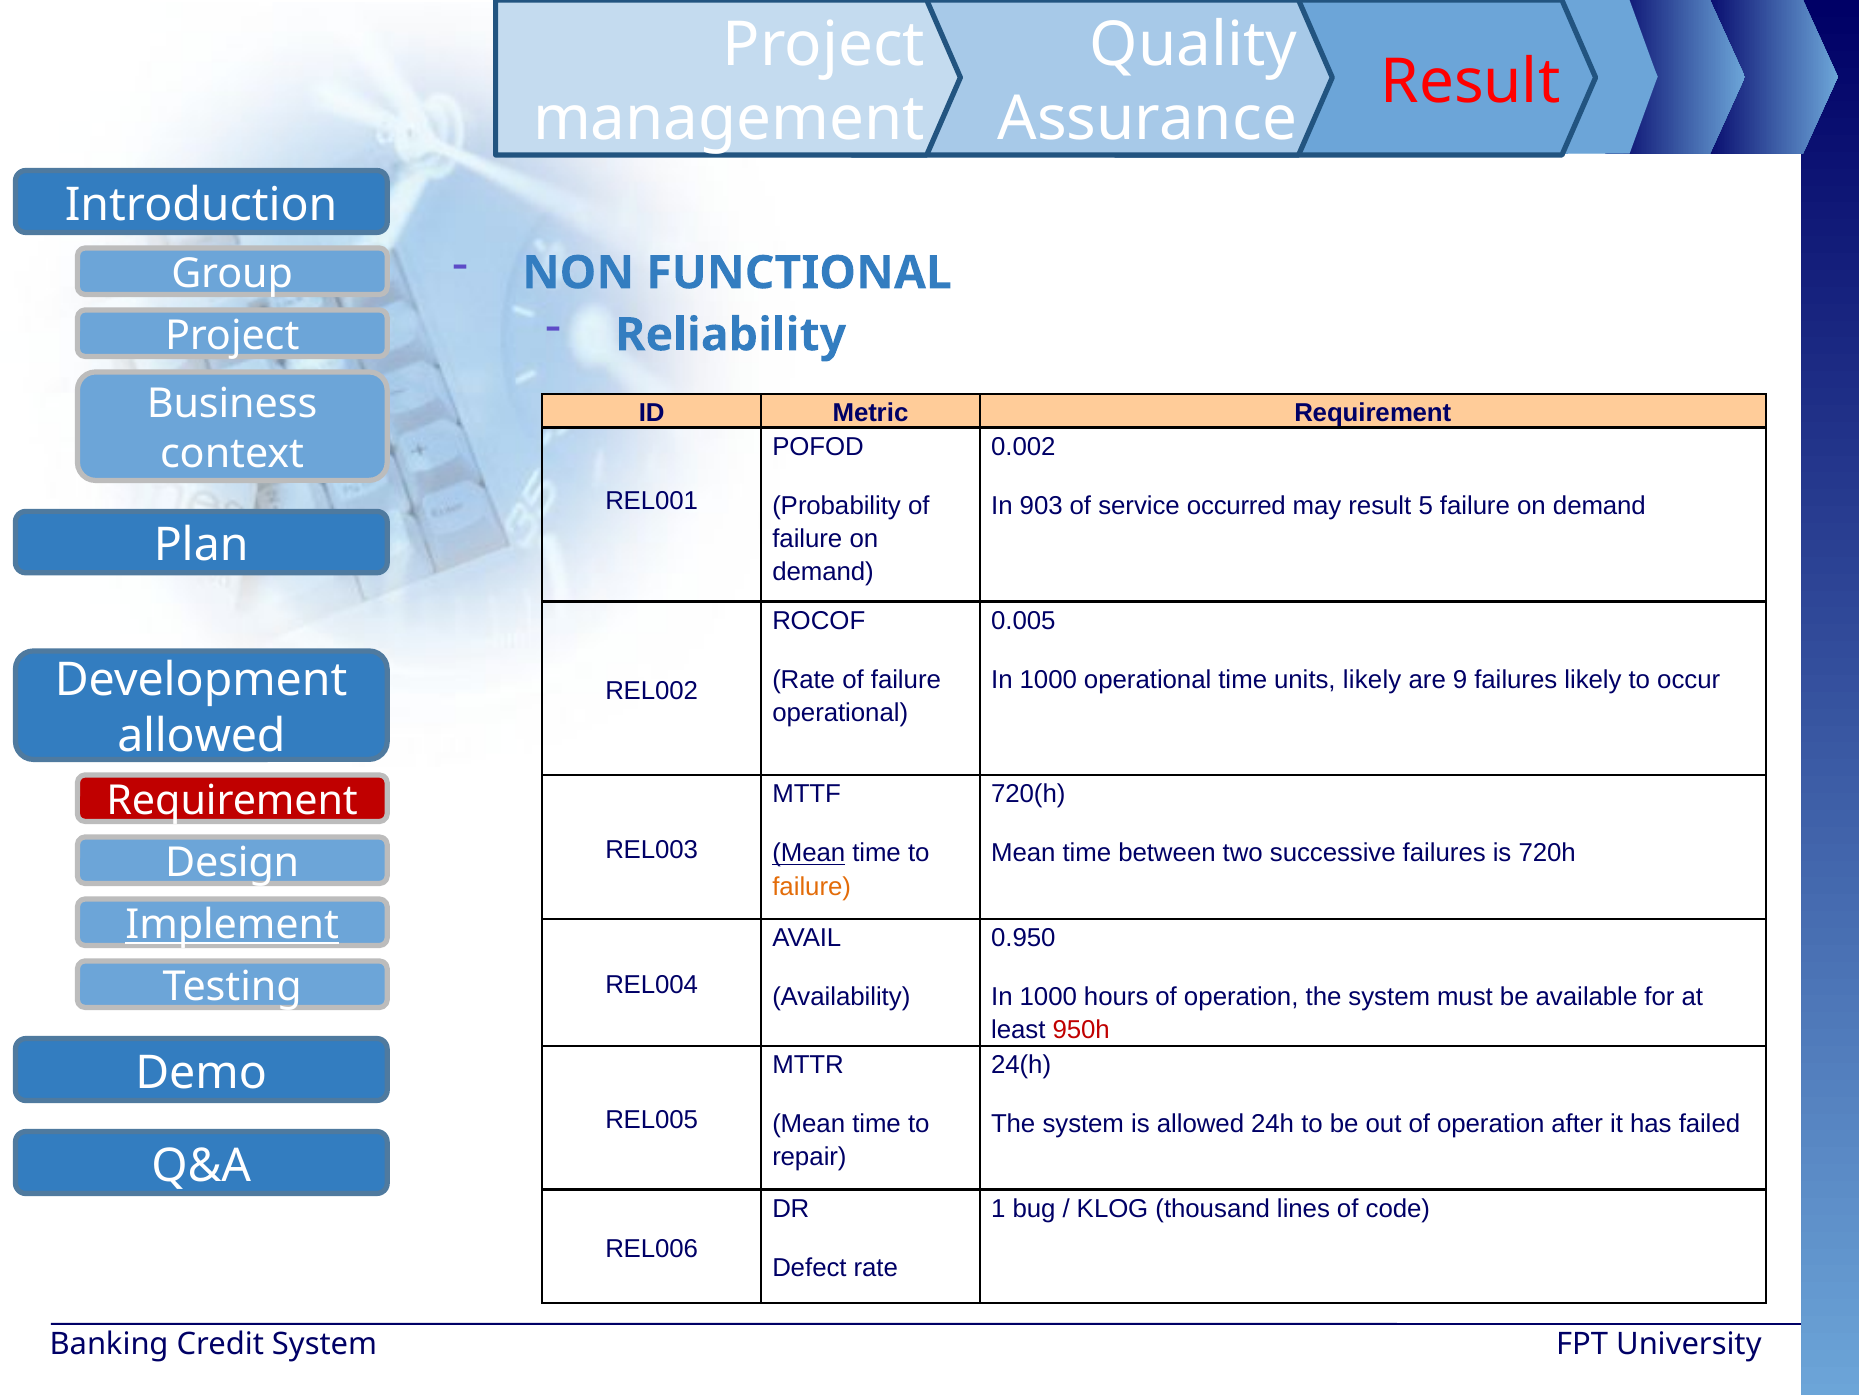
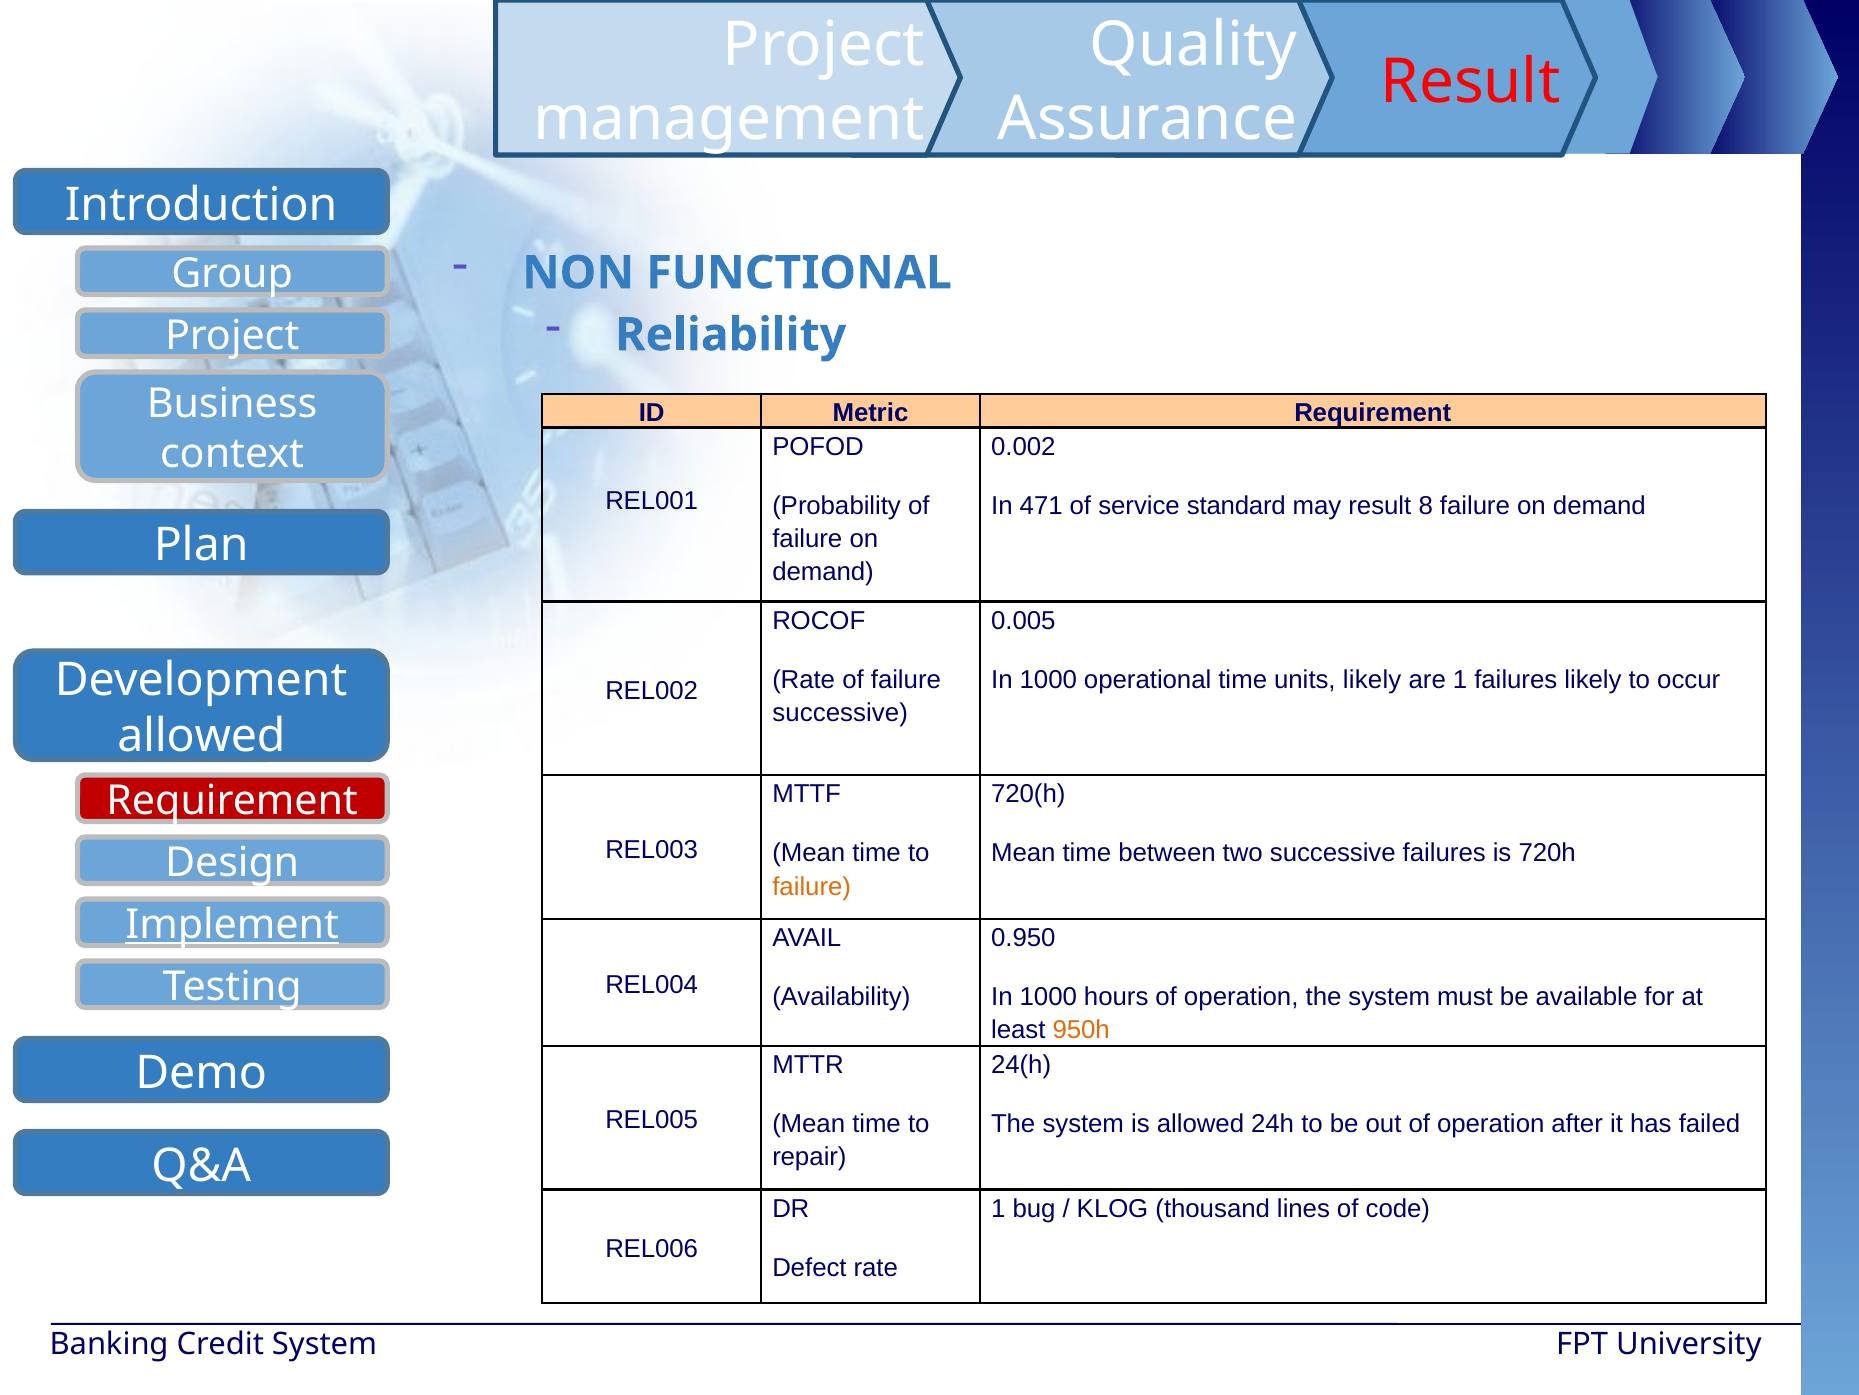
903: 903 -> 471
occurred: occurred -> standard
5: 5 -> 8
are 9: 9 -> 1
operational at (840, 712): operational -> successive
Mean at (809, 853) underline: present -> none
950h colour: red -> orange
